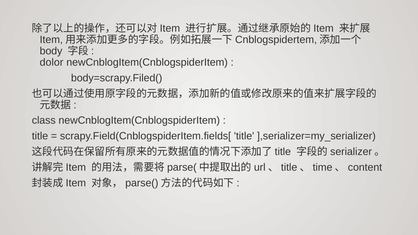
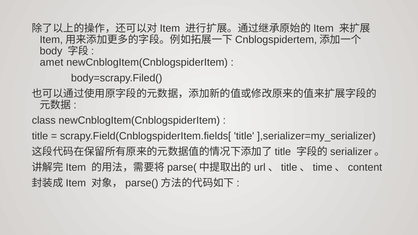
dolor: dolor -> amet
